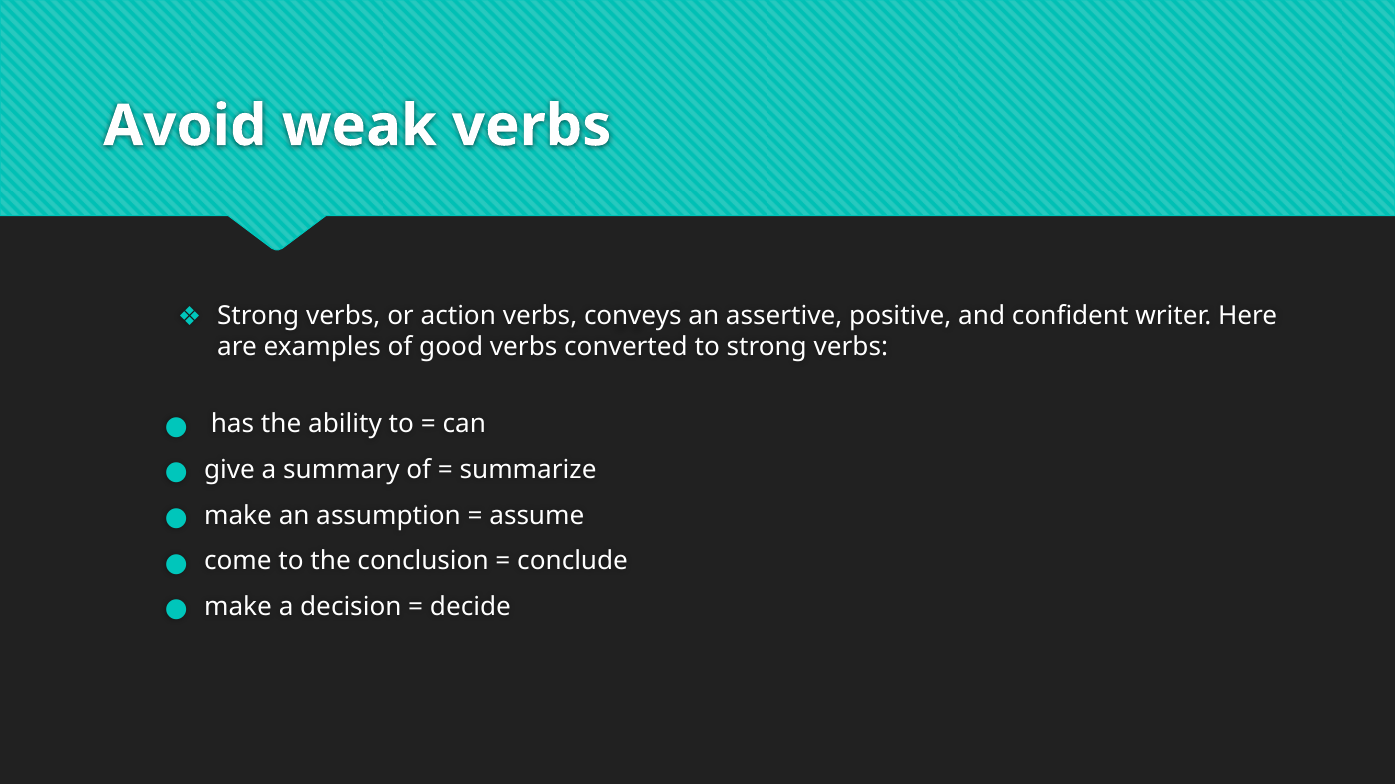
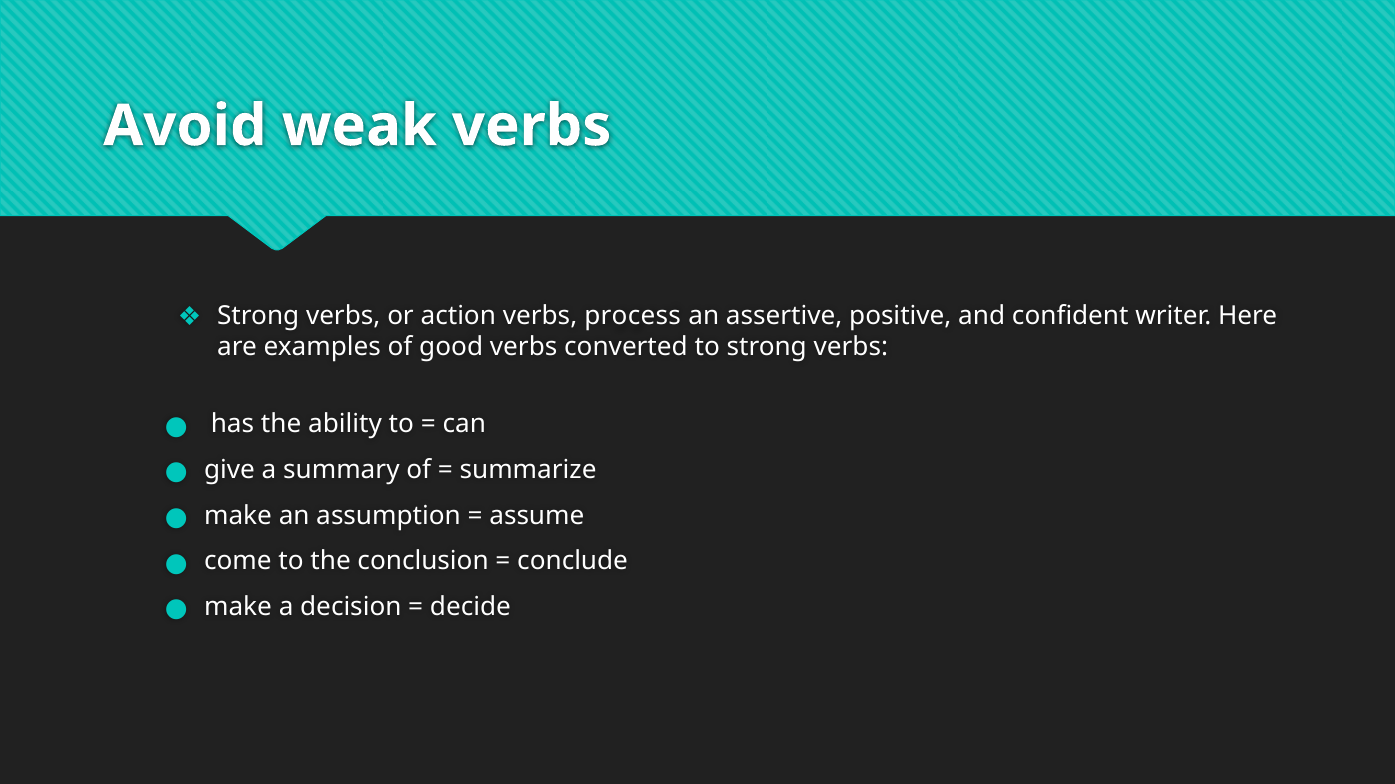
conveys: conveys -> process
